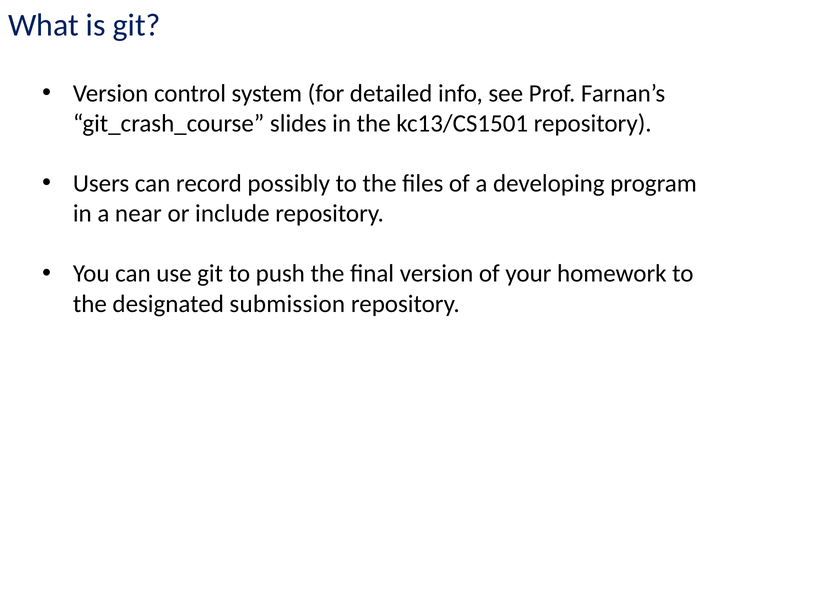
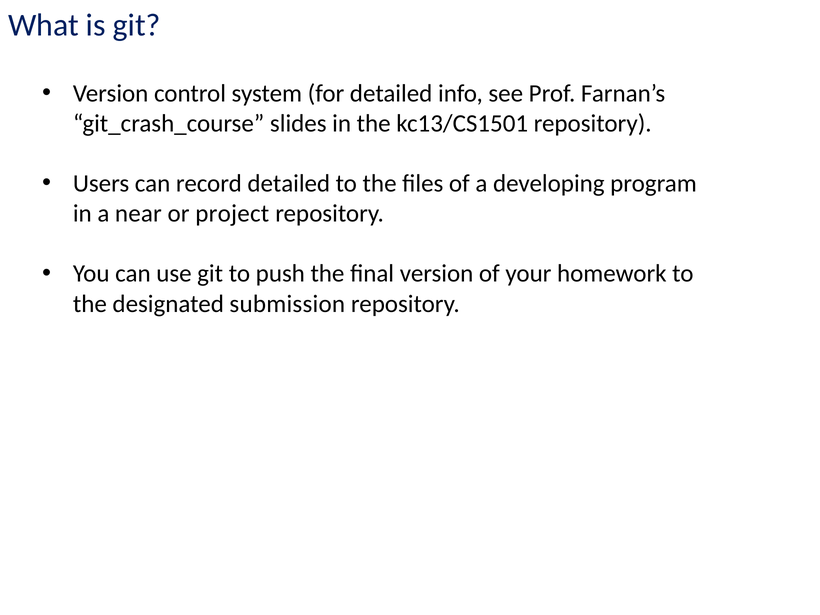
record possibly: possibly -> detailed
include: include -> project
